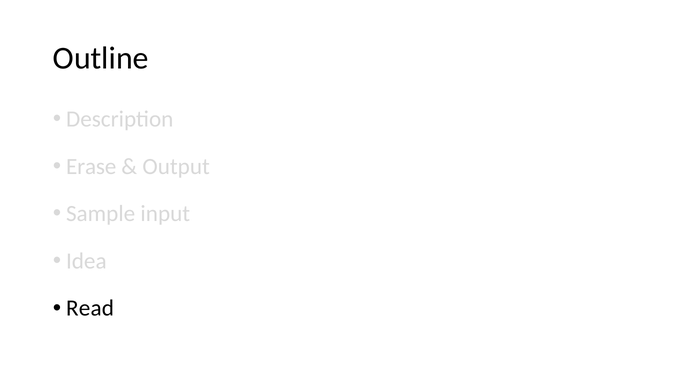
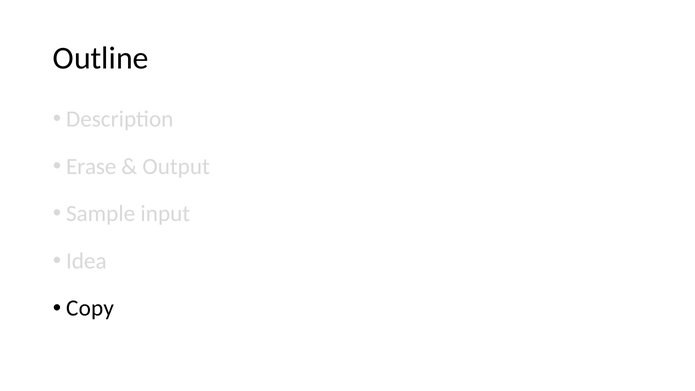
Read: Read -> Copy
